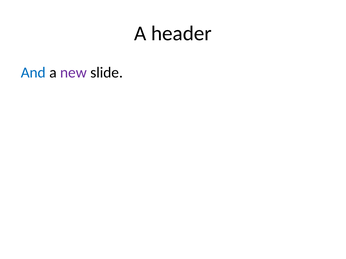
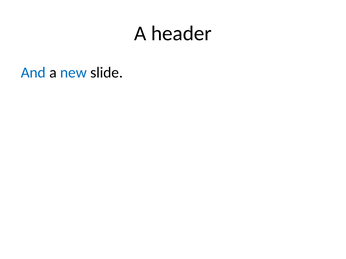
new colour: purple -> blue
